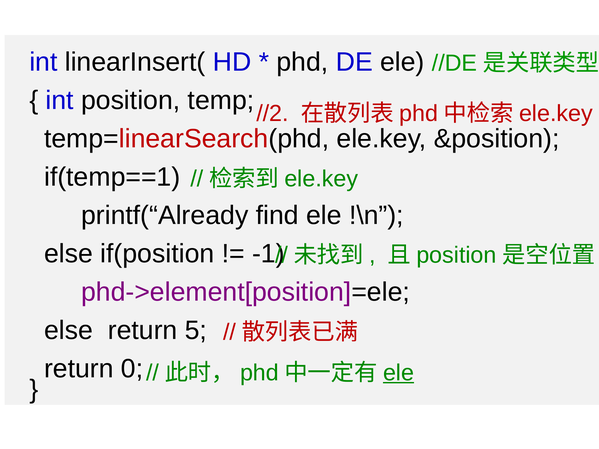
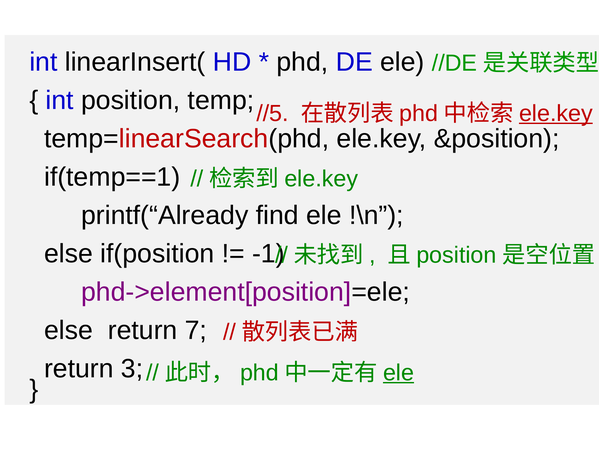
//2: //2 -> //5
ele.key at (556, 113) underline: none -> present
5: 5 -> 7
0: 0 -> 3
